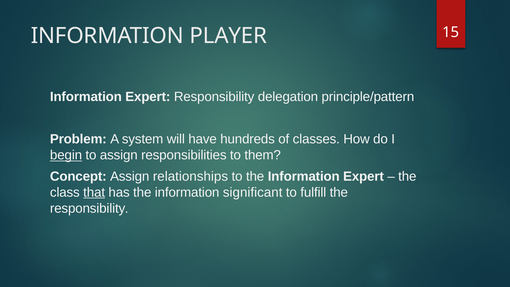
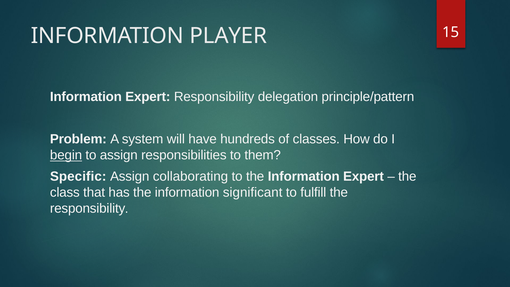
Concept: Concept -> Specific
relationships: relationships -> collaborating
that underline: present -> none
